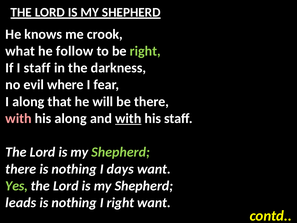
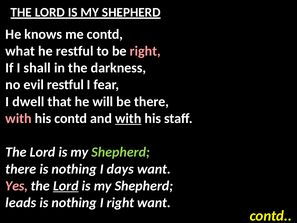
me crook: crook -> contd
he follow: follow -> restful
right at (145, 51) colour: light green -> pink
I staff: staff -> shall
evil where: where -> restful
I along: along -> dwell
his along: along -> contd
Yes colour: light green -> pink
Lord at (66, 186) underline: none -> present
